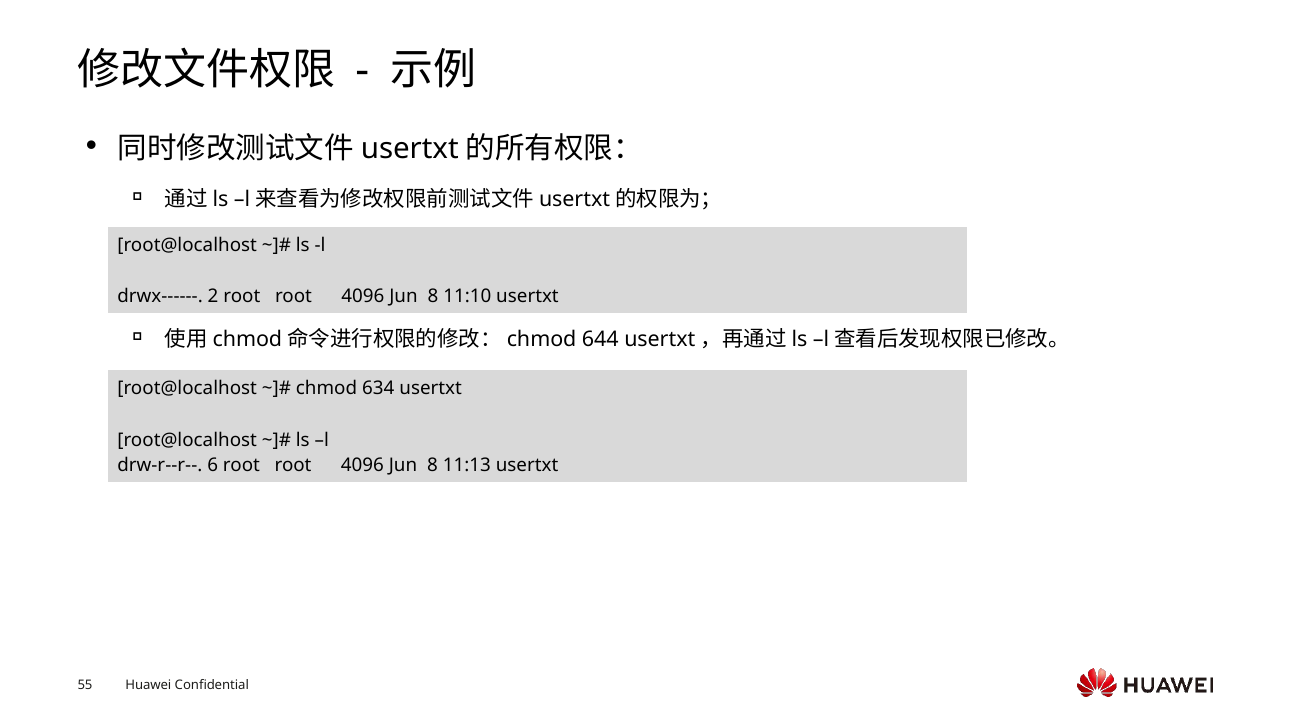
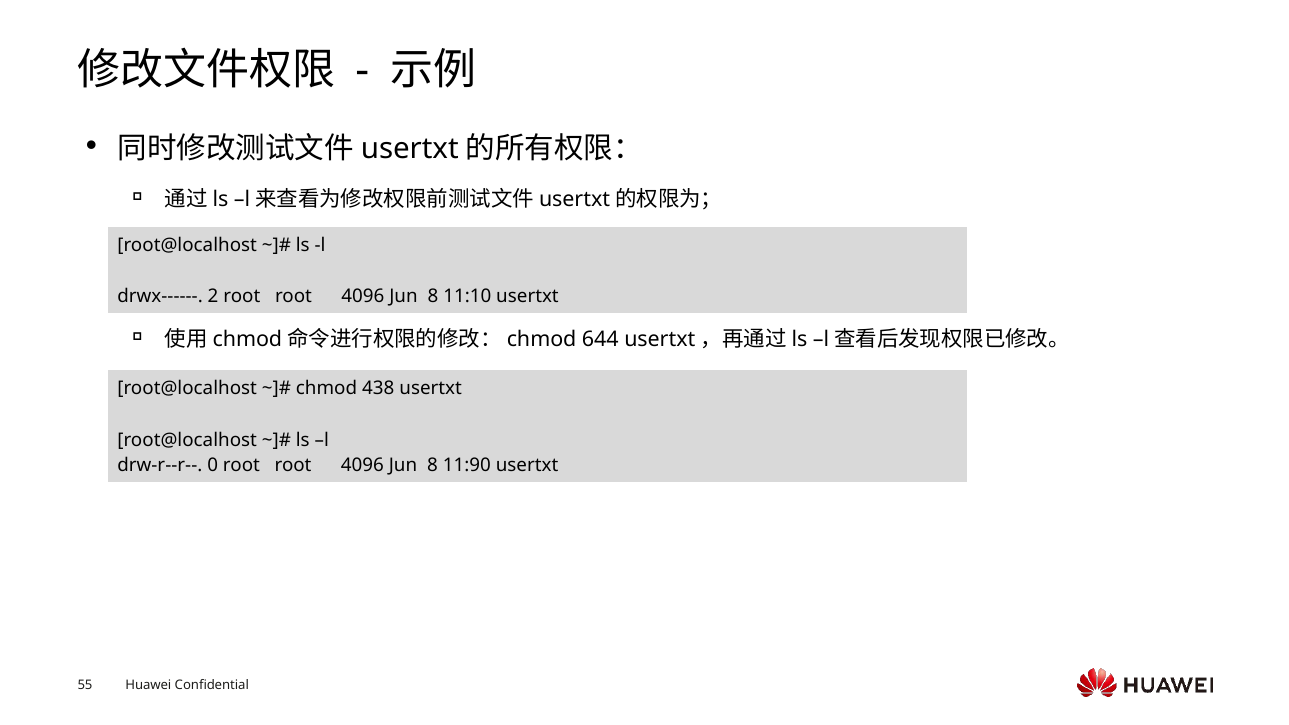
634: 634 -> 438
6: 6 -> 0
11:13: 11:13 -> 11:90
